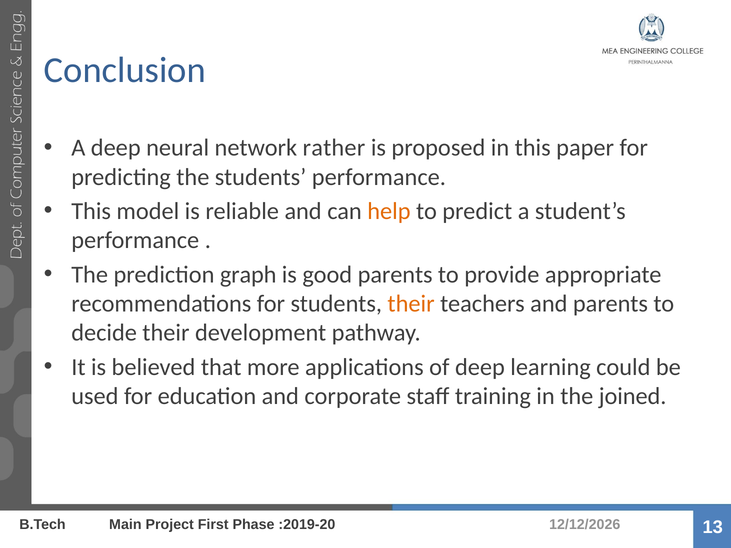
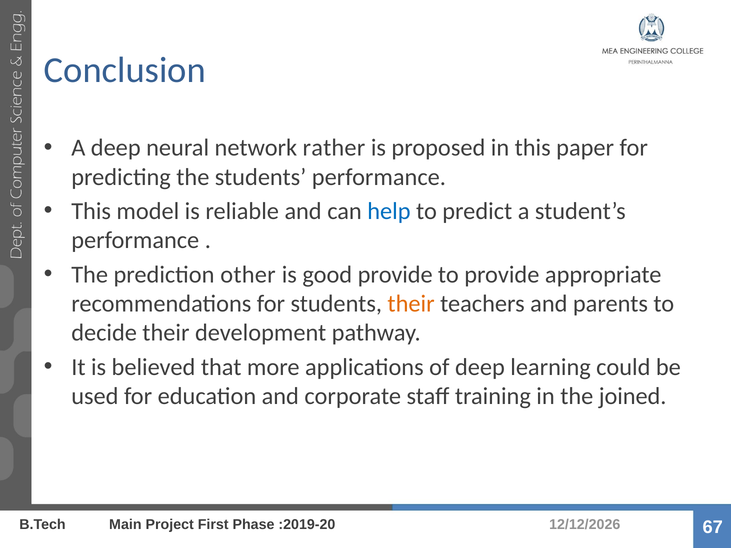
help colour: orange -> blue
graph: graph -> other
good parents: parents -> provide
13: 13 -> 67
